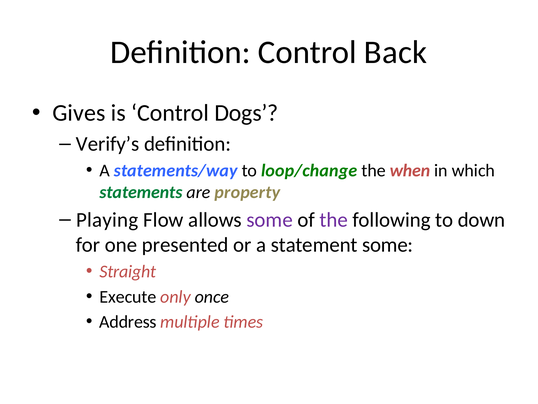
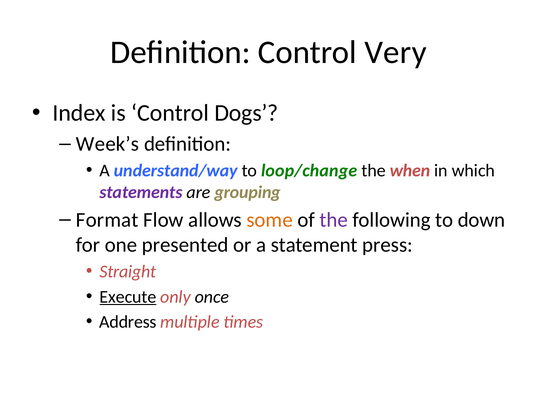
Back: Back -> Very
Gives: Gives -> Index
Verify’s: Verify’s -> Week’s
statements/way: statements/way -> understand/way
statements colour: green -> purple
property: property -> grouping
Playing: Playing -> Format
some at (270, 220) colour: purple -> orange
statement some: some -> press
Execute underline: none -> present
